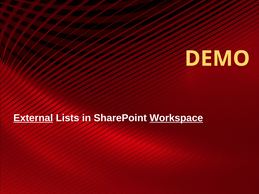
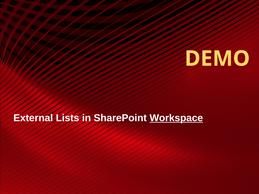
External underline: present -> none
